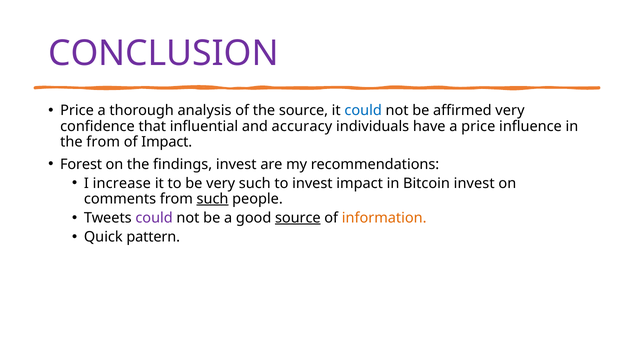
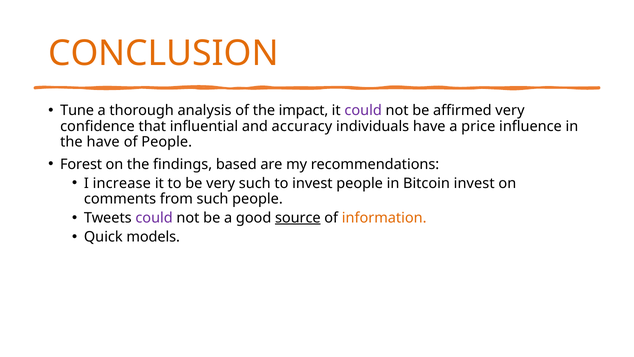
CONCLUSION colour: purple -> orange
Price at (77, 110): Price -> Tune
the source: source -> impact
could at (363, 110) colour: blue -> purple
the from: from -> have
of Impact: Impact -> People
findings invest: invest -> based
invest impact: impact -> people
such at (213, 199) underline: present -> none
pattern: pattern -> models
